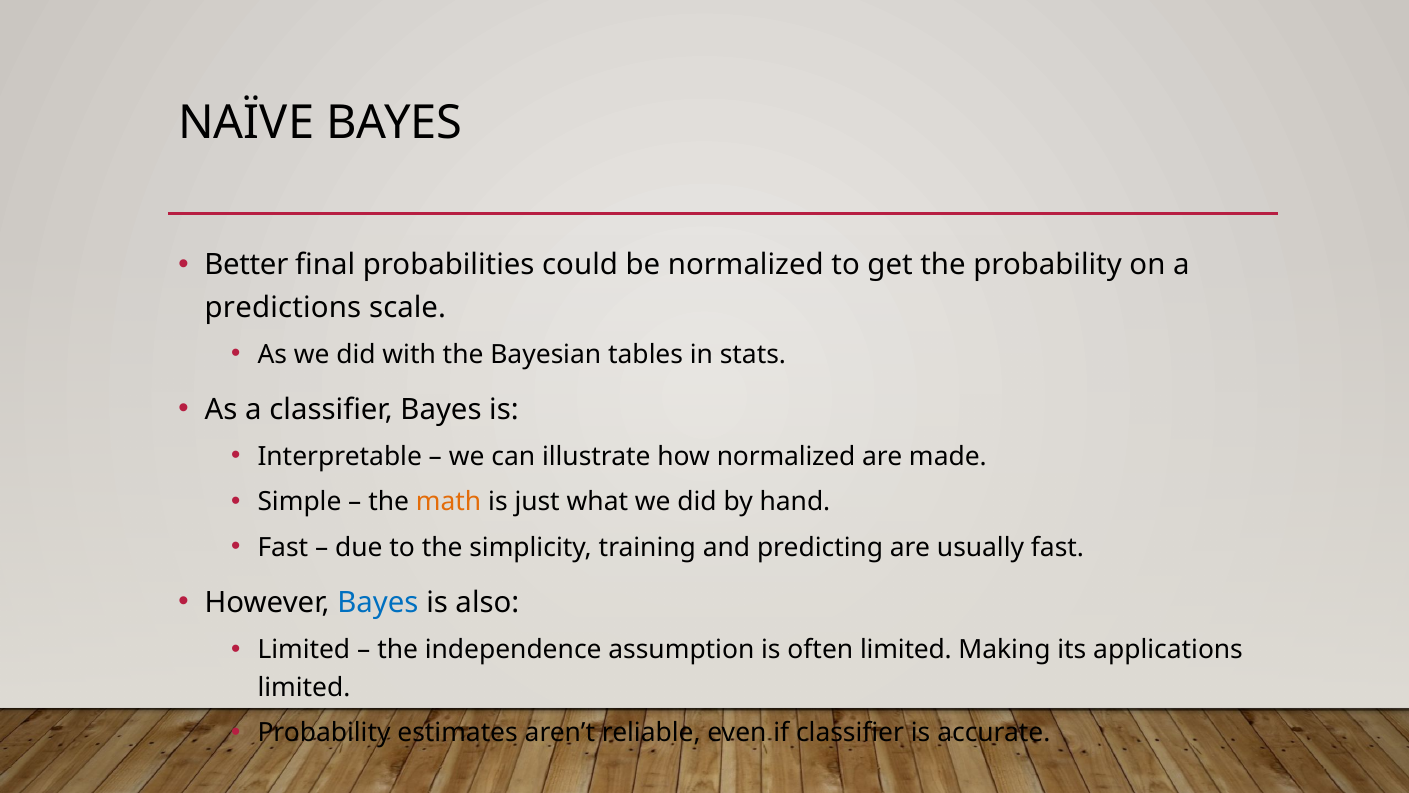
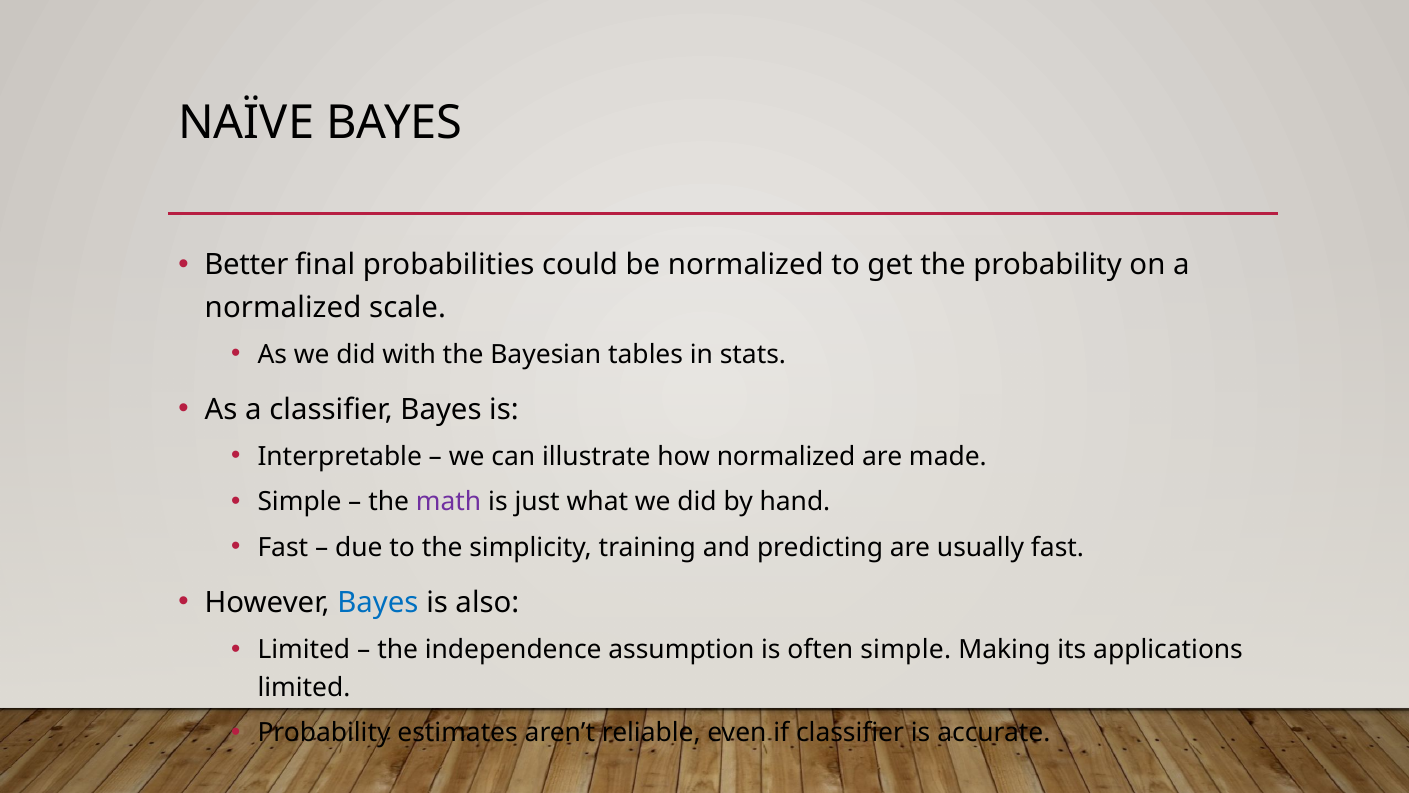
predictions at (283, 307): predictions -> normalized
math colour: orange -> purple
often limited: limited -> simple
